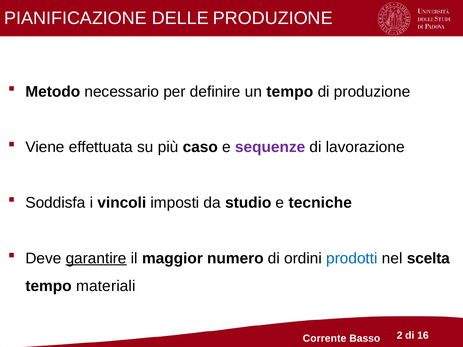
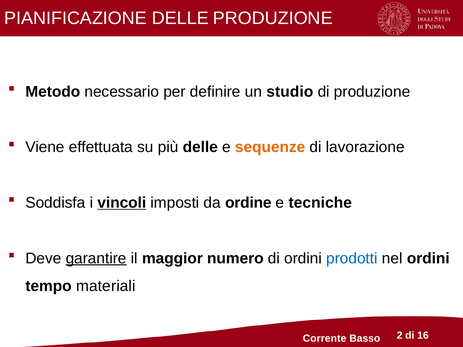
un tempo: tempo -> studio
più caso: caso -> delle
sequenze colour: purple -> orange
vincoli underline: none -> present
studio: studio -> ordine
nel scelta: scelta -> ordini
